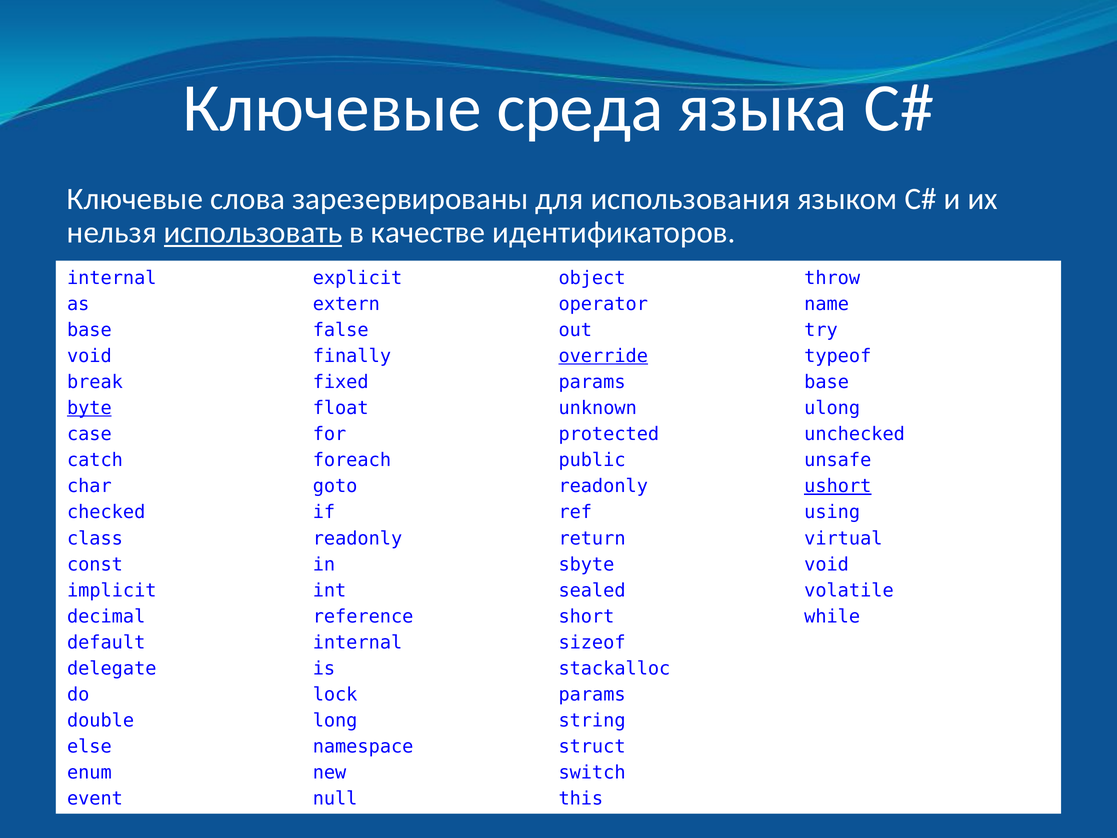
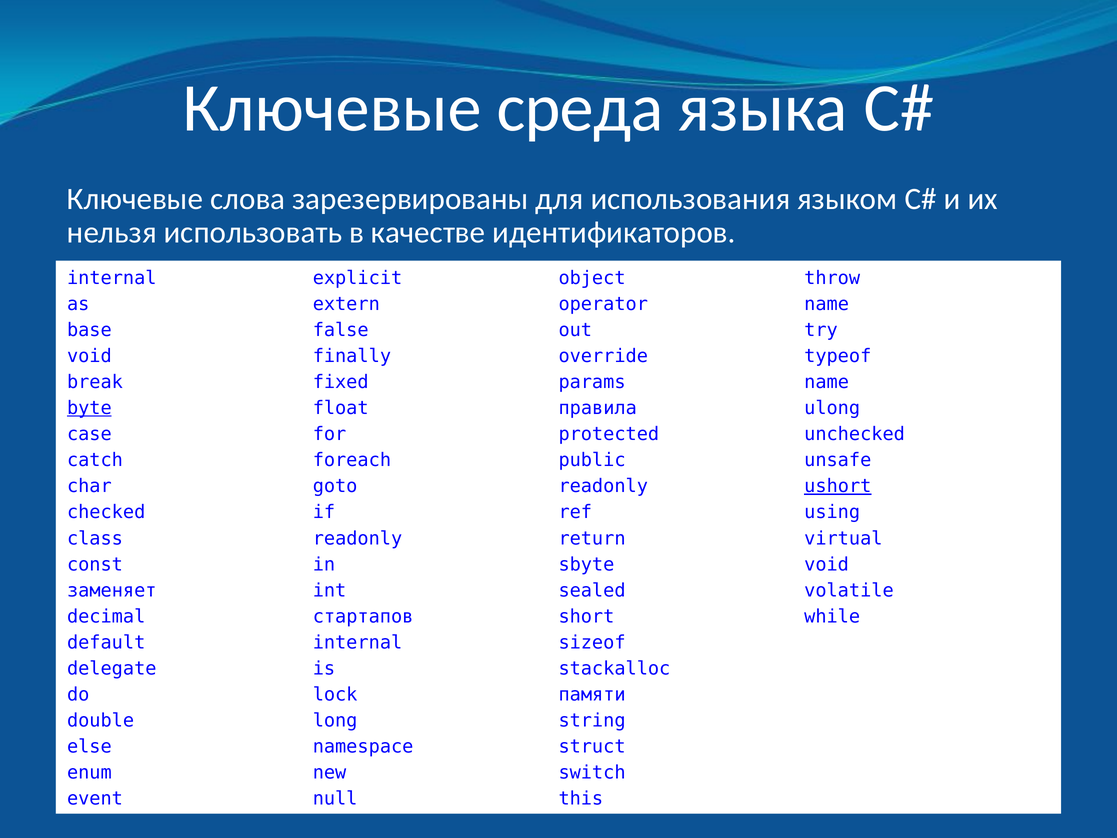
использовать underline: present -> none
override underline: present -> none
base at (827, 382): base -> name
unknown: unknown -> правила
implicit: implicit -> заменяет
reference: reference -> стартапов
params at (592, 694): params -> памяти
